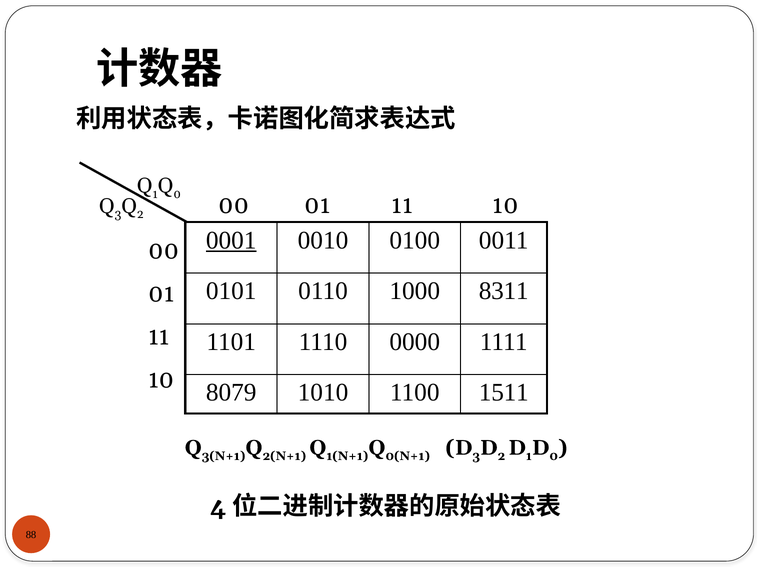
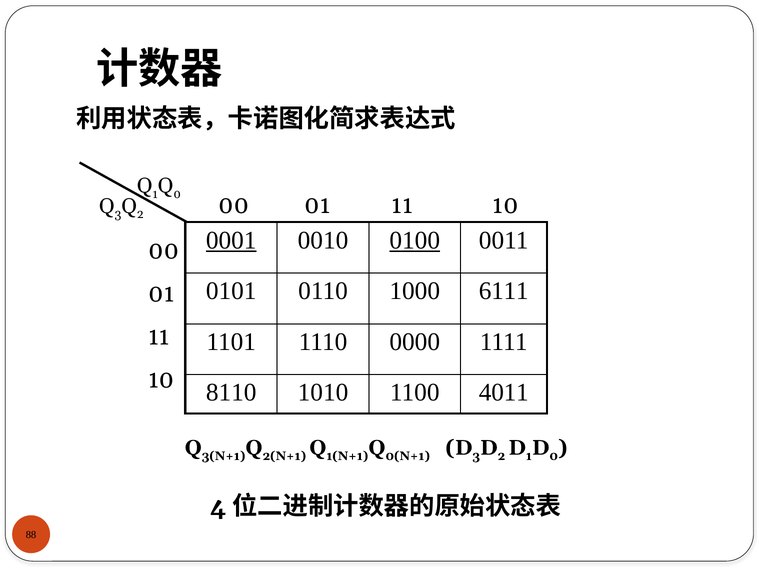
0100 underline: none -> present
8311: 8311 -> 6111
8079: 8079 -> 8110
1511: 1511 -> 4011
